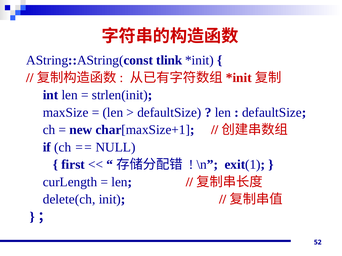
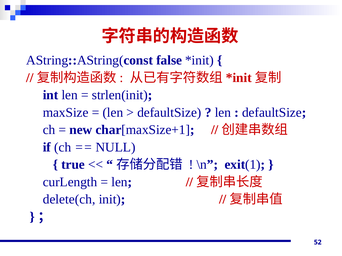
tlink: tlink -> false
first: first -> true
